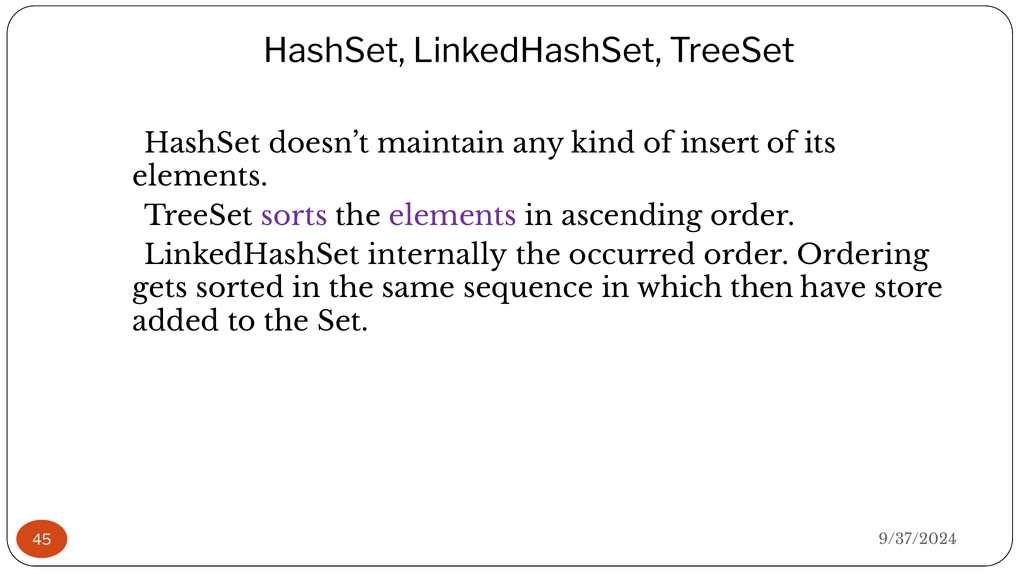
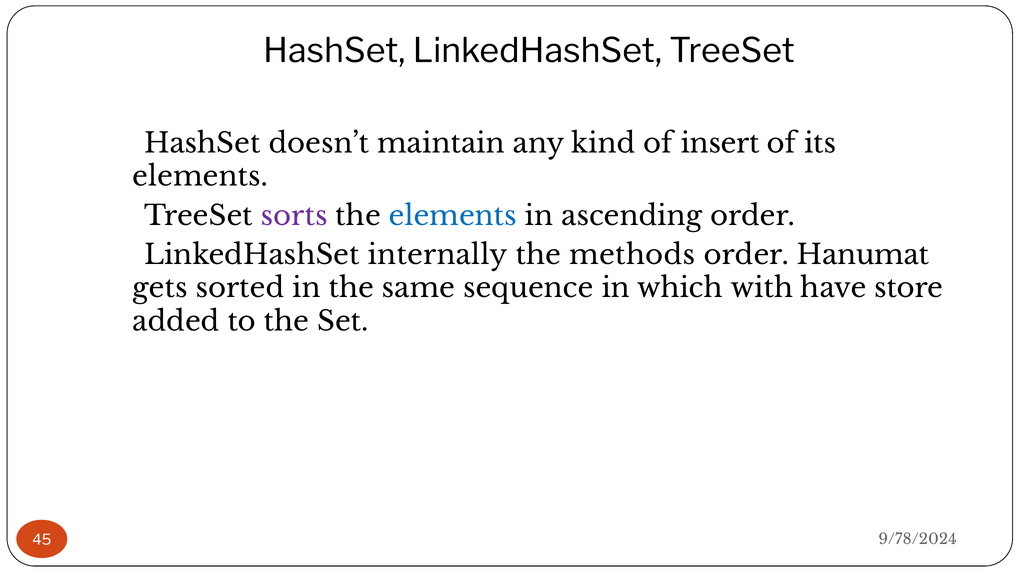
elements at (453, 216) colour: purple -> blue
occurred: occurred -> methods
Ordering: Ordering -> Hanumat
then: then -> with
9/37/2024: 9/37/2024 -> 9/78/2024
